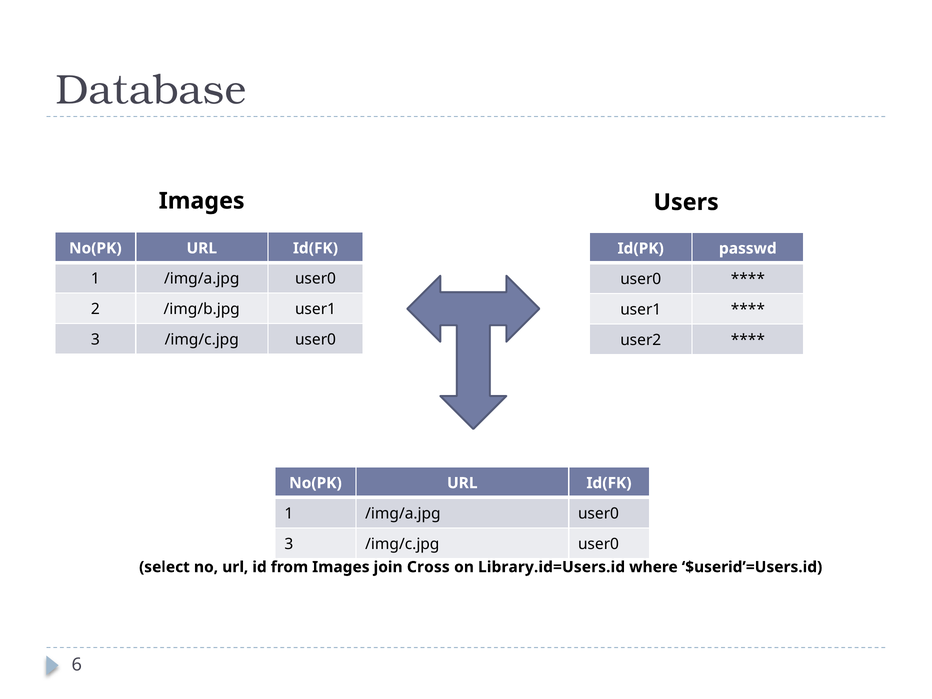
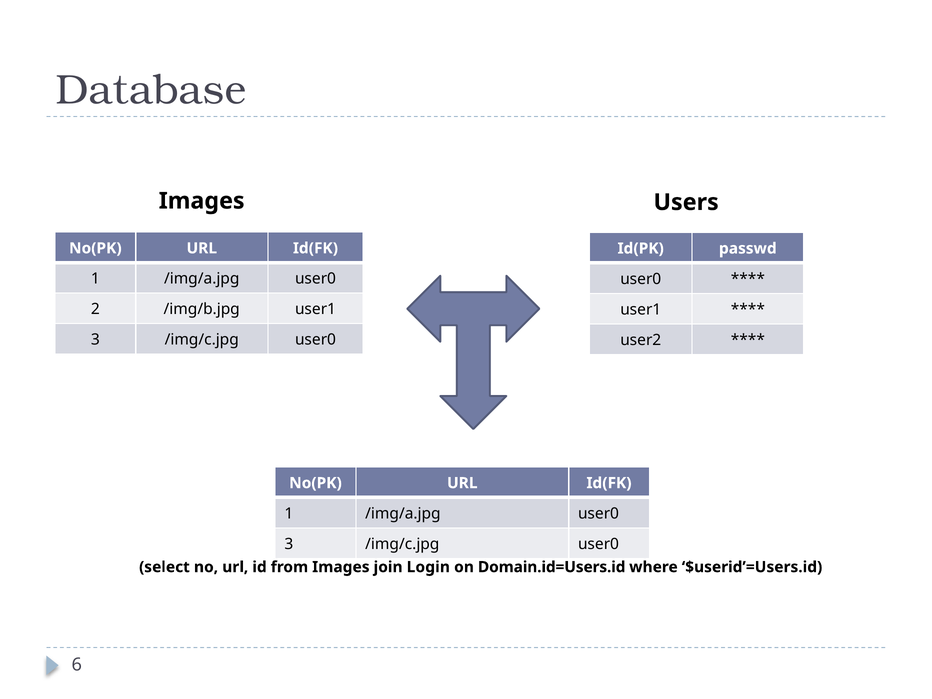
Cross: Cross -> Login
Library.id=Users.id: Library.id=Users.id -> Domain.id=Users.id
